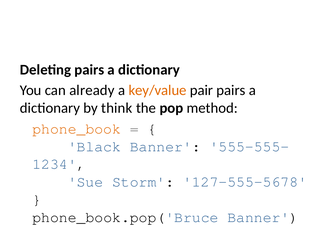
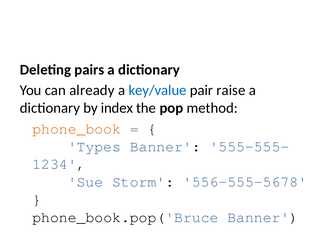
key/value colour: orange -> blue
pair pairs: pairs -> raise
think: think -> index
Black: Black -> Types
127-555-5678: 127-555-5678 -> 556-555-5678
